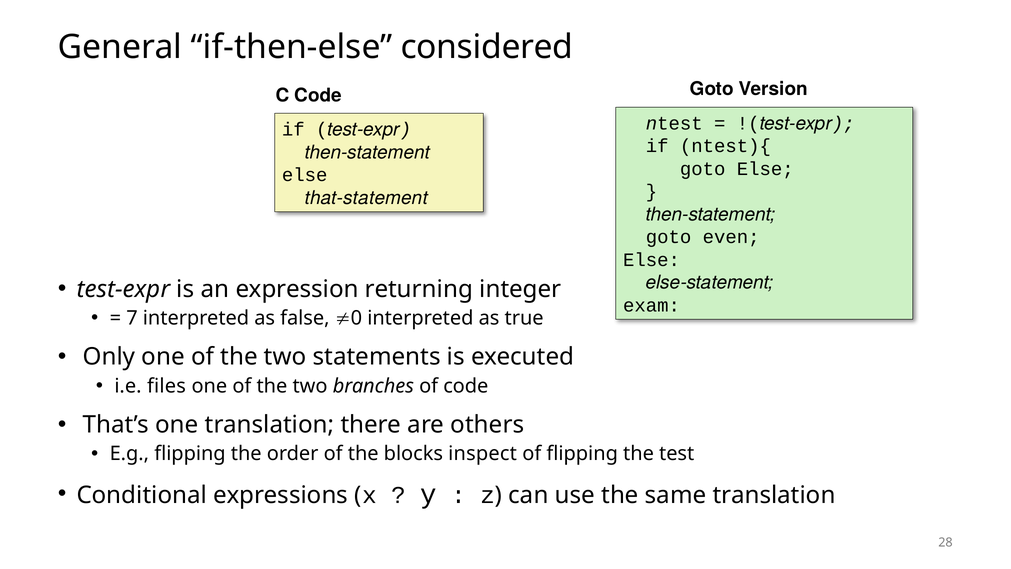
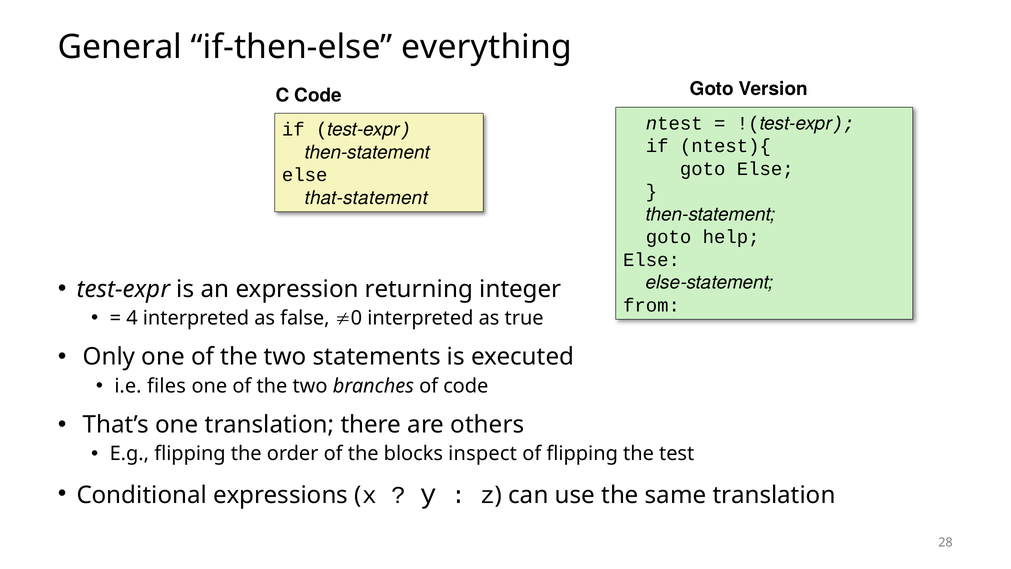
considered: considered -> everything
even: even -> help
exam: exam -> from
7: 7 -> 4
